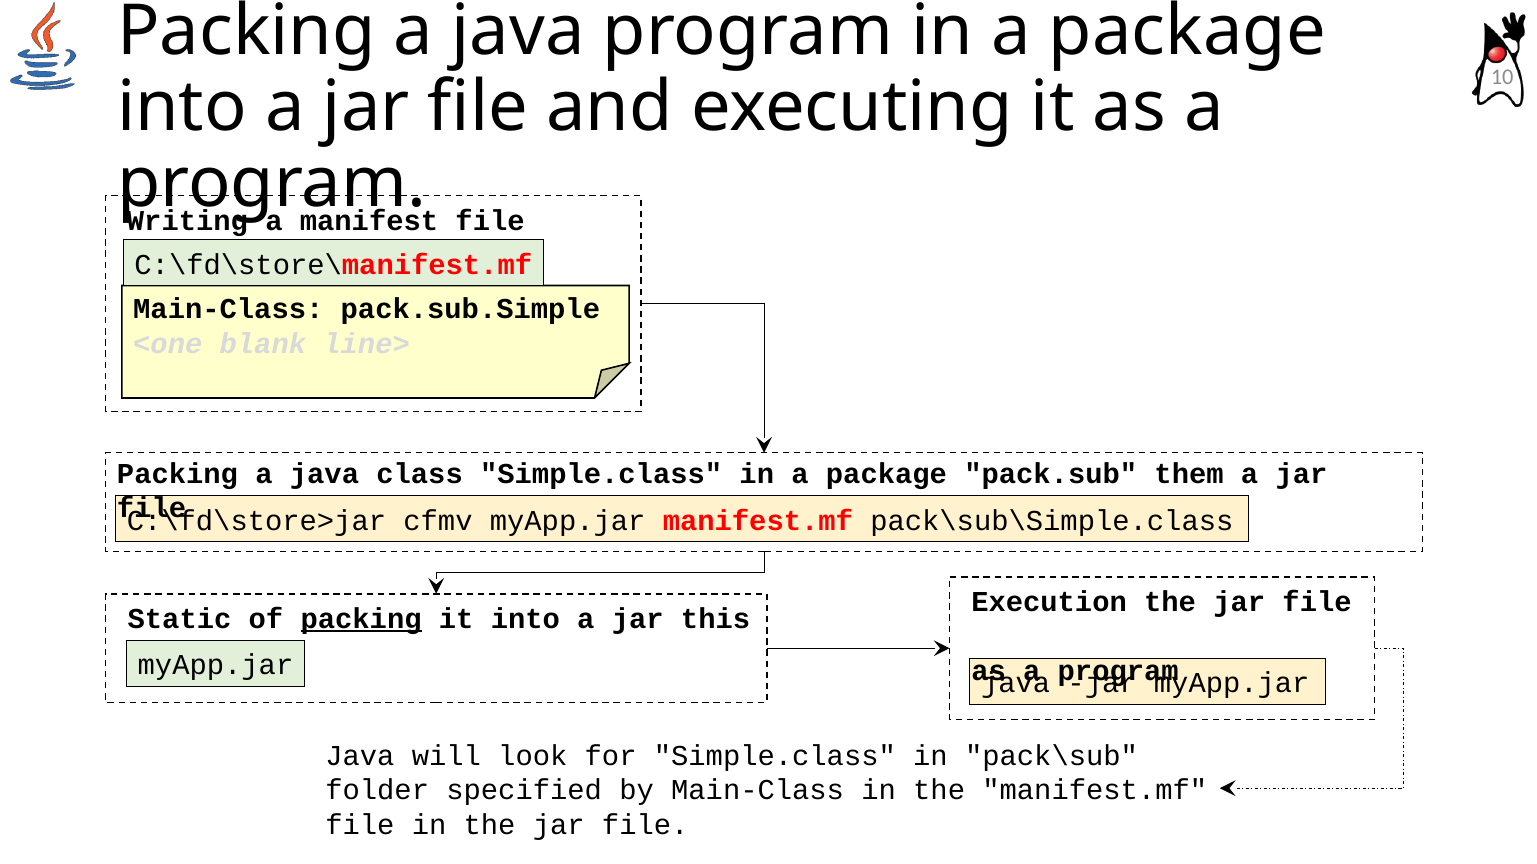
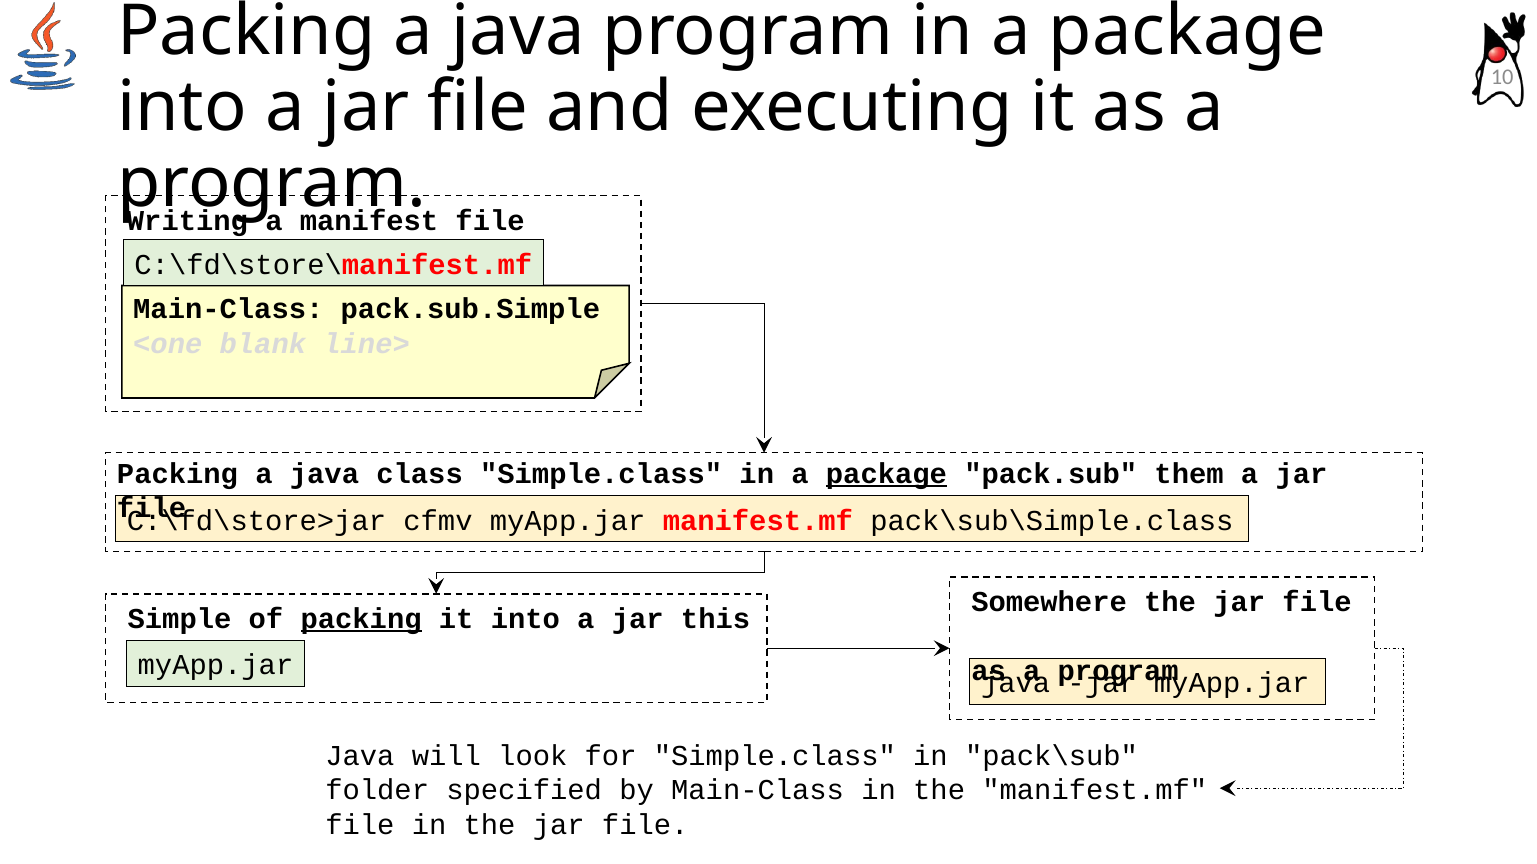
package at (886, 474) underline: none -> present
Execution: Execution -> Somewhere
Static: Static -> Simple
